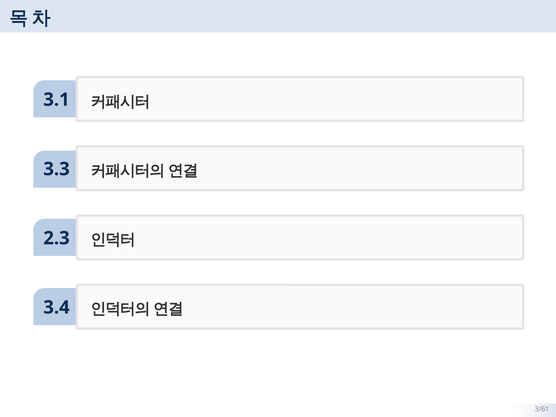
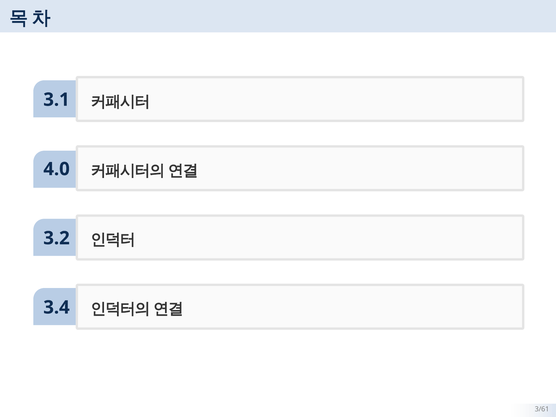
3.3: 3.3 -> 4.0
2.3: 2.3 -> 3.2
